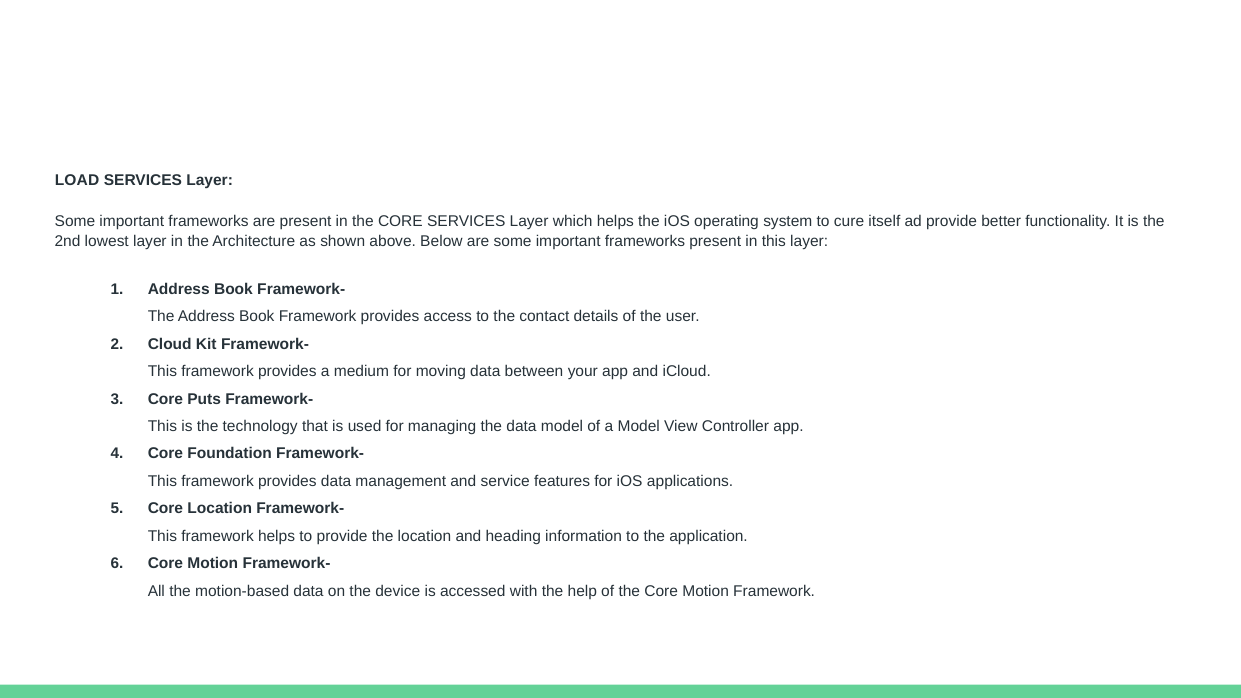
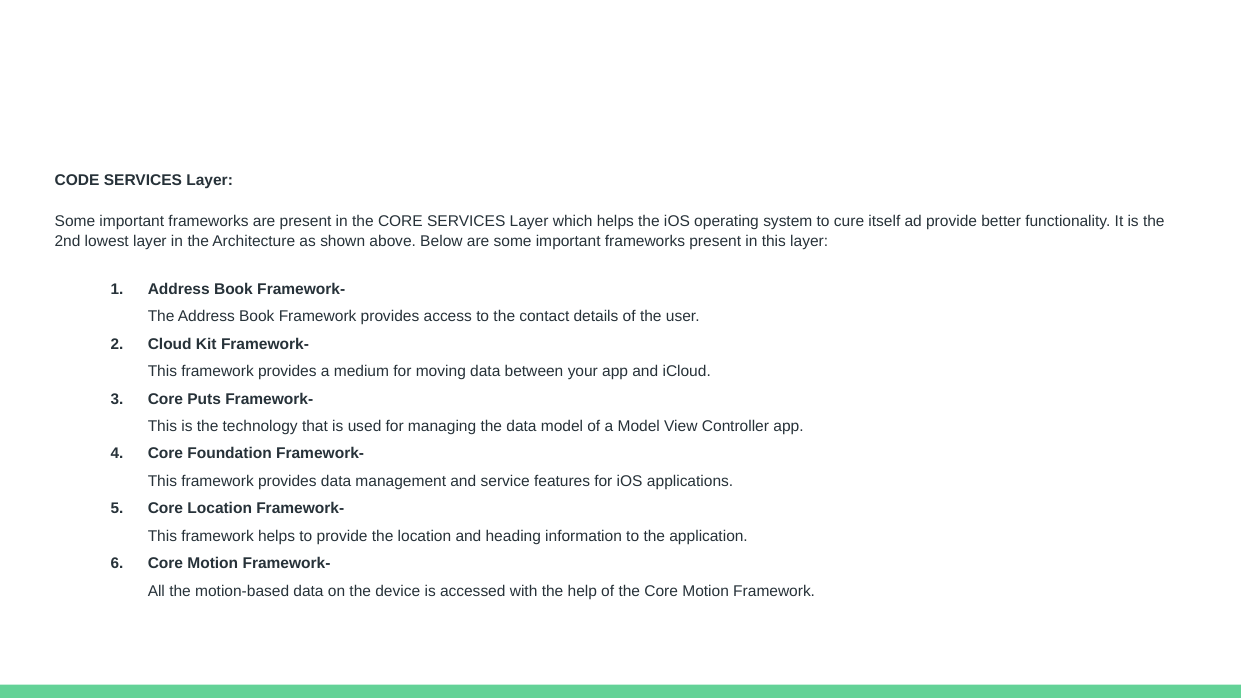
LOAD: LOAD -> CODE
